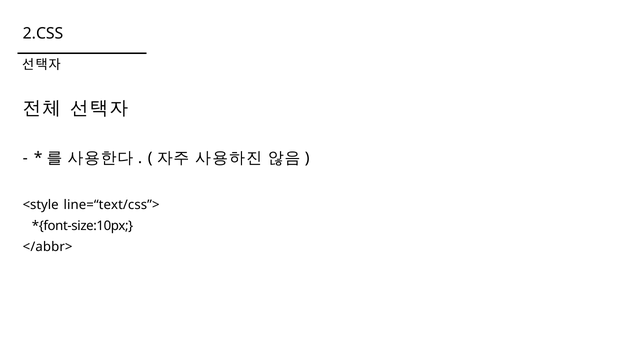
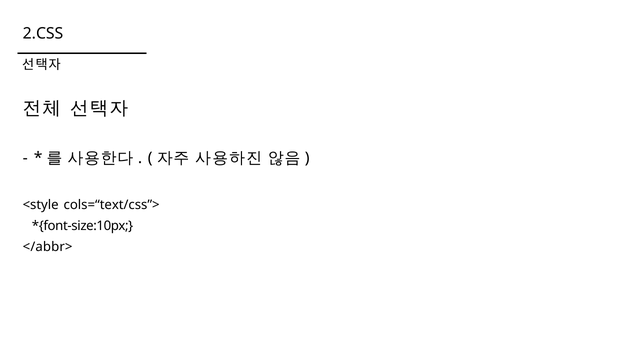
line=“text/css”>: line=“text/css”> -> cols=“text/css”>
